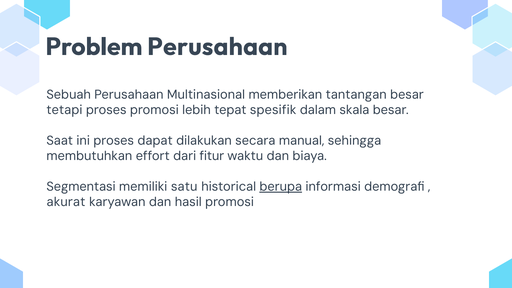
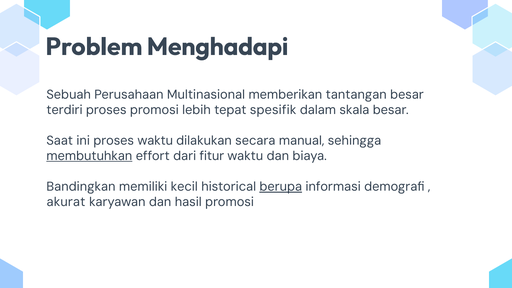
Problem Perusahaan: Perusahaan -> Menghadapi
tetapi: tetapi -> terdiri
proses dapat: dapat -> waktu
membutuhkan underline: none -> present
Segmentasi: Segmentasi -> Bandingkan
satu: satu -> kecil
